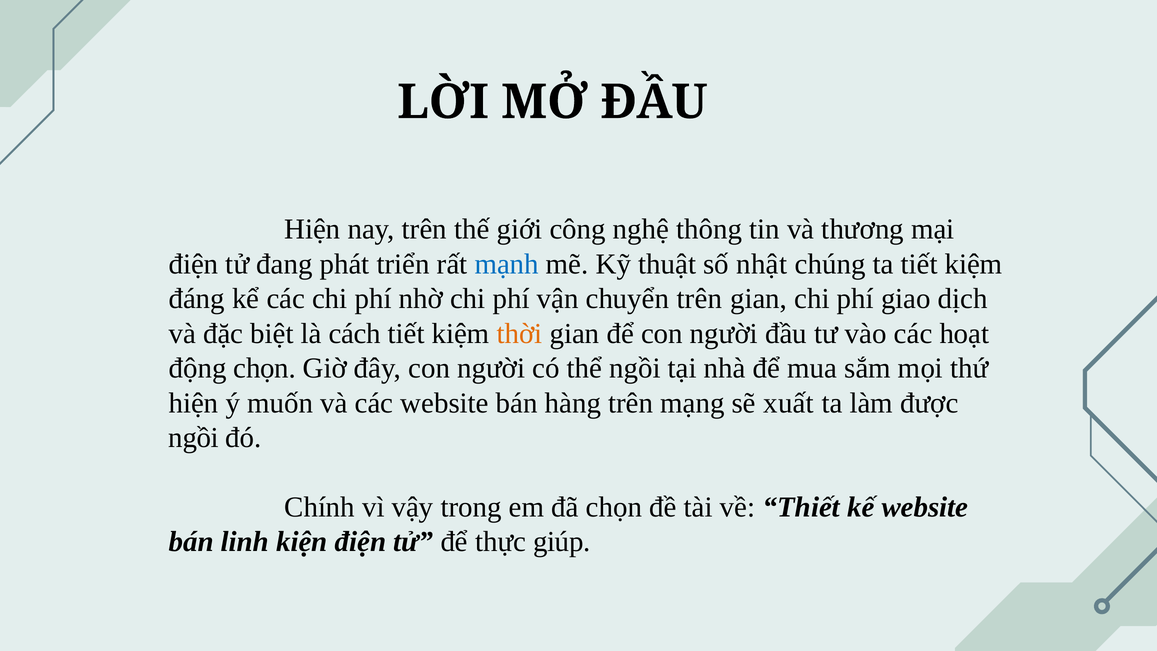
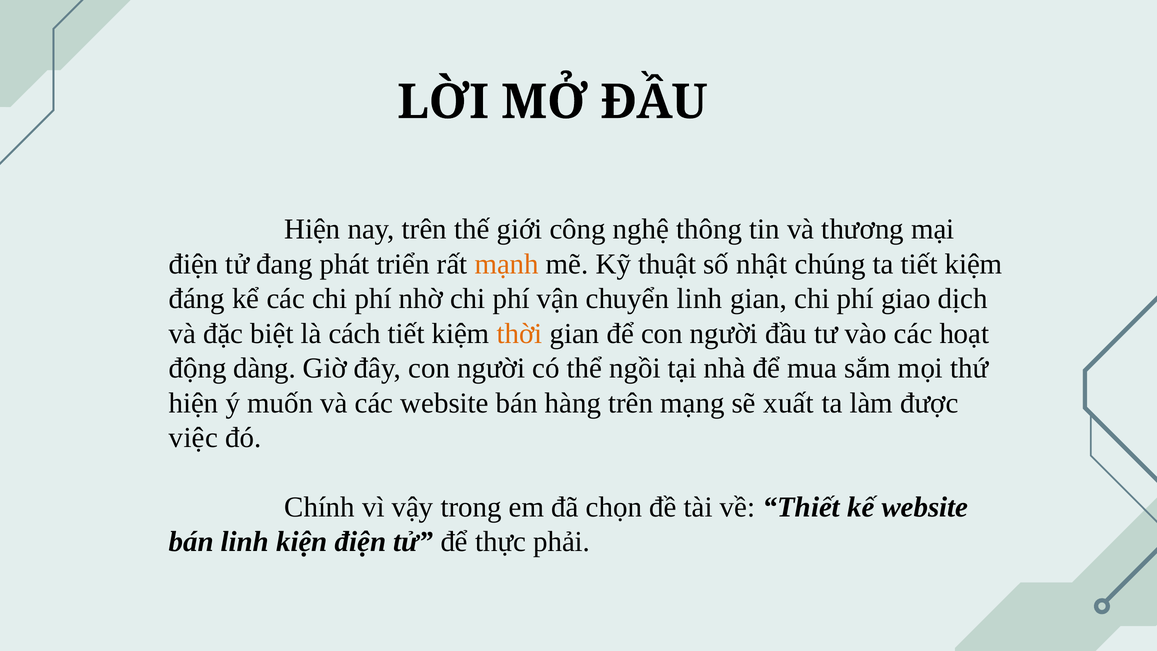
mạnh colour: blue -> orange
chuyển trên: trên -> linh
động chọn: chọn -> dàng
ngồi at (194, 438): ngồi -> việc
giúp: giúp -> phải
